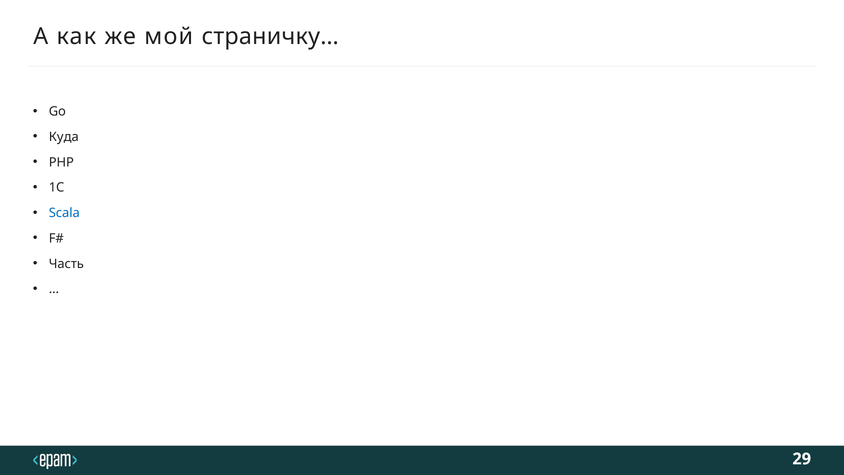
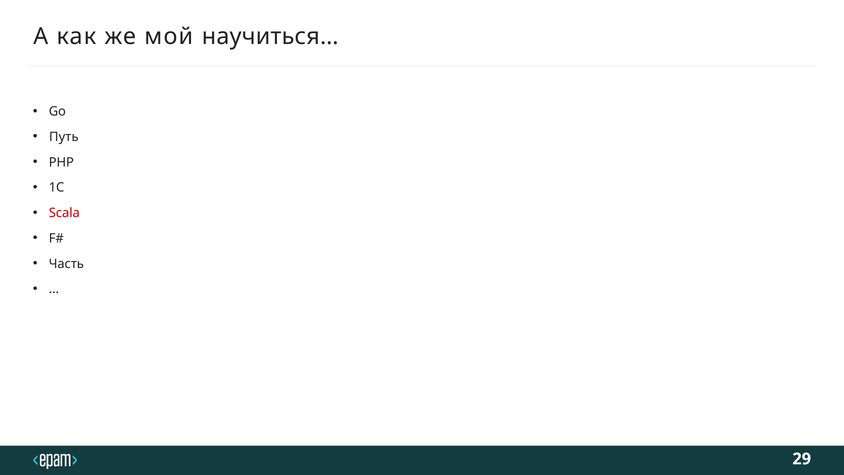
страничку…: страничку… -> научиться…
Куда: Куда -> Путь
Scala colour: blue -> red
